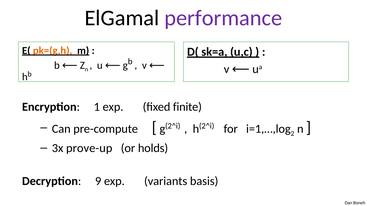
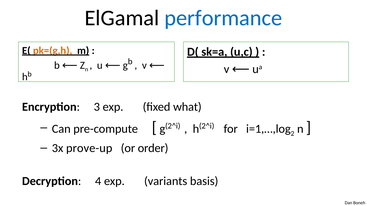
performance colour: purple -> blue
1: 1 -> 3
finite: finite -> what
holds: holds -> order
9: 9 -> 4
